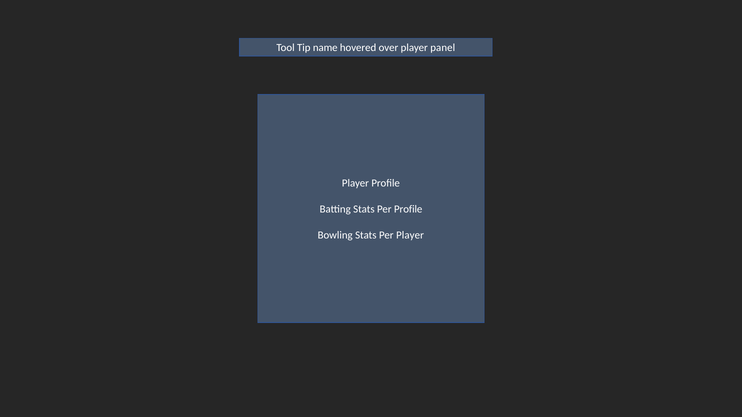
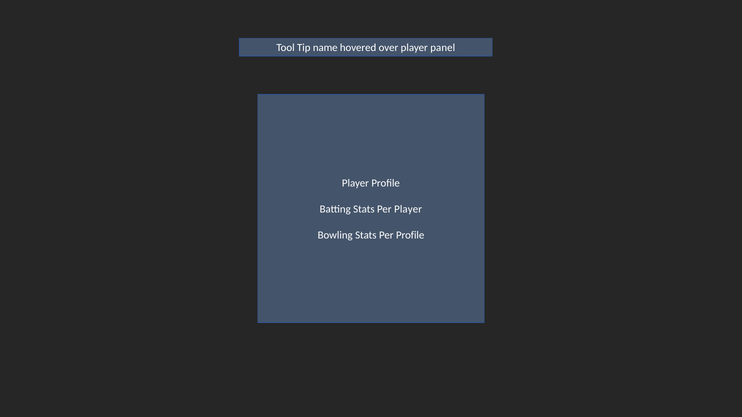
Per Profile: Profile -> Player
Per Player: Player -> Profile
